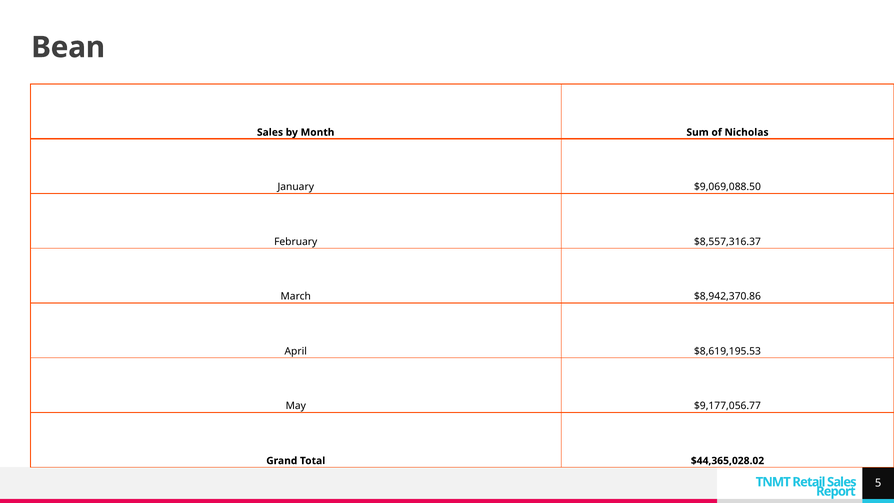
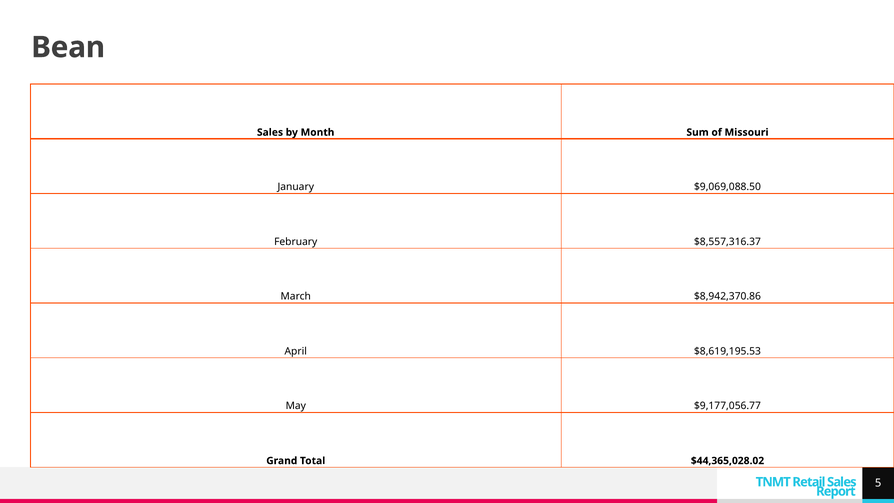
Nicholas: Nicholas -> Missouri
